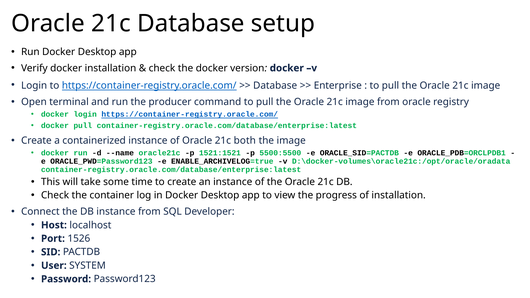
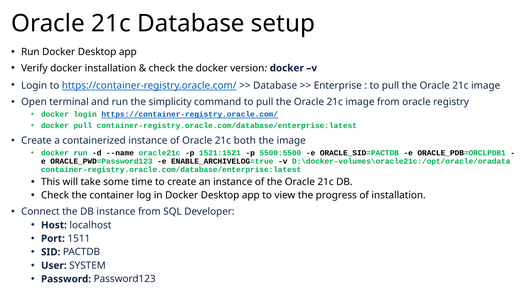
producer: producer -> simplicity
1526: 1526 -> 1511
